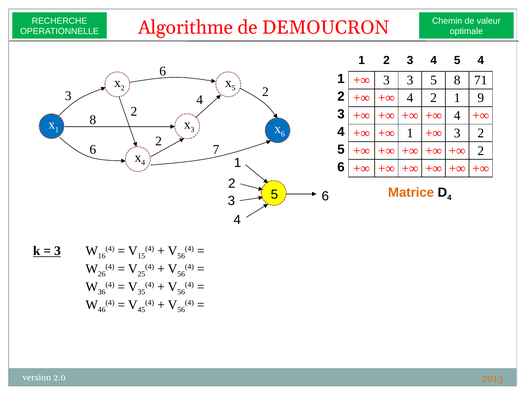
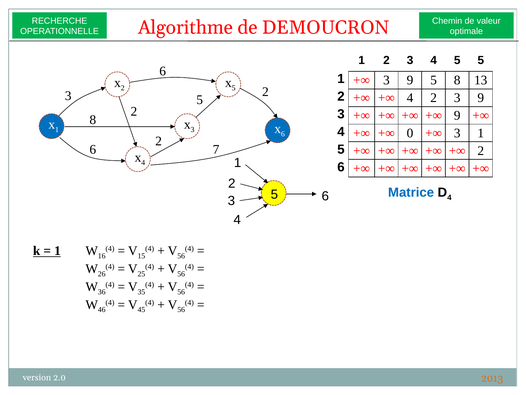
4 5 4: 4 -> 5
3 at (410, 80): 3 -> 9
71: 71 -> 13
4 at (200, 100): 4 -> 5
4 2 1: 1 -> 3
4 at (457, 115): 4 -> 9
1 at (410, 133): 1 -> 0
3 2: 2 -> 1
Matrice colour: orange -> blue
3 at (58, 251): 3 -> 1
